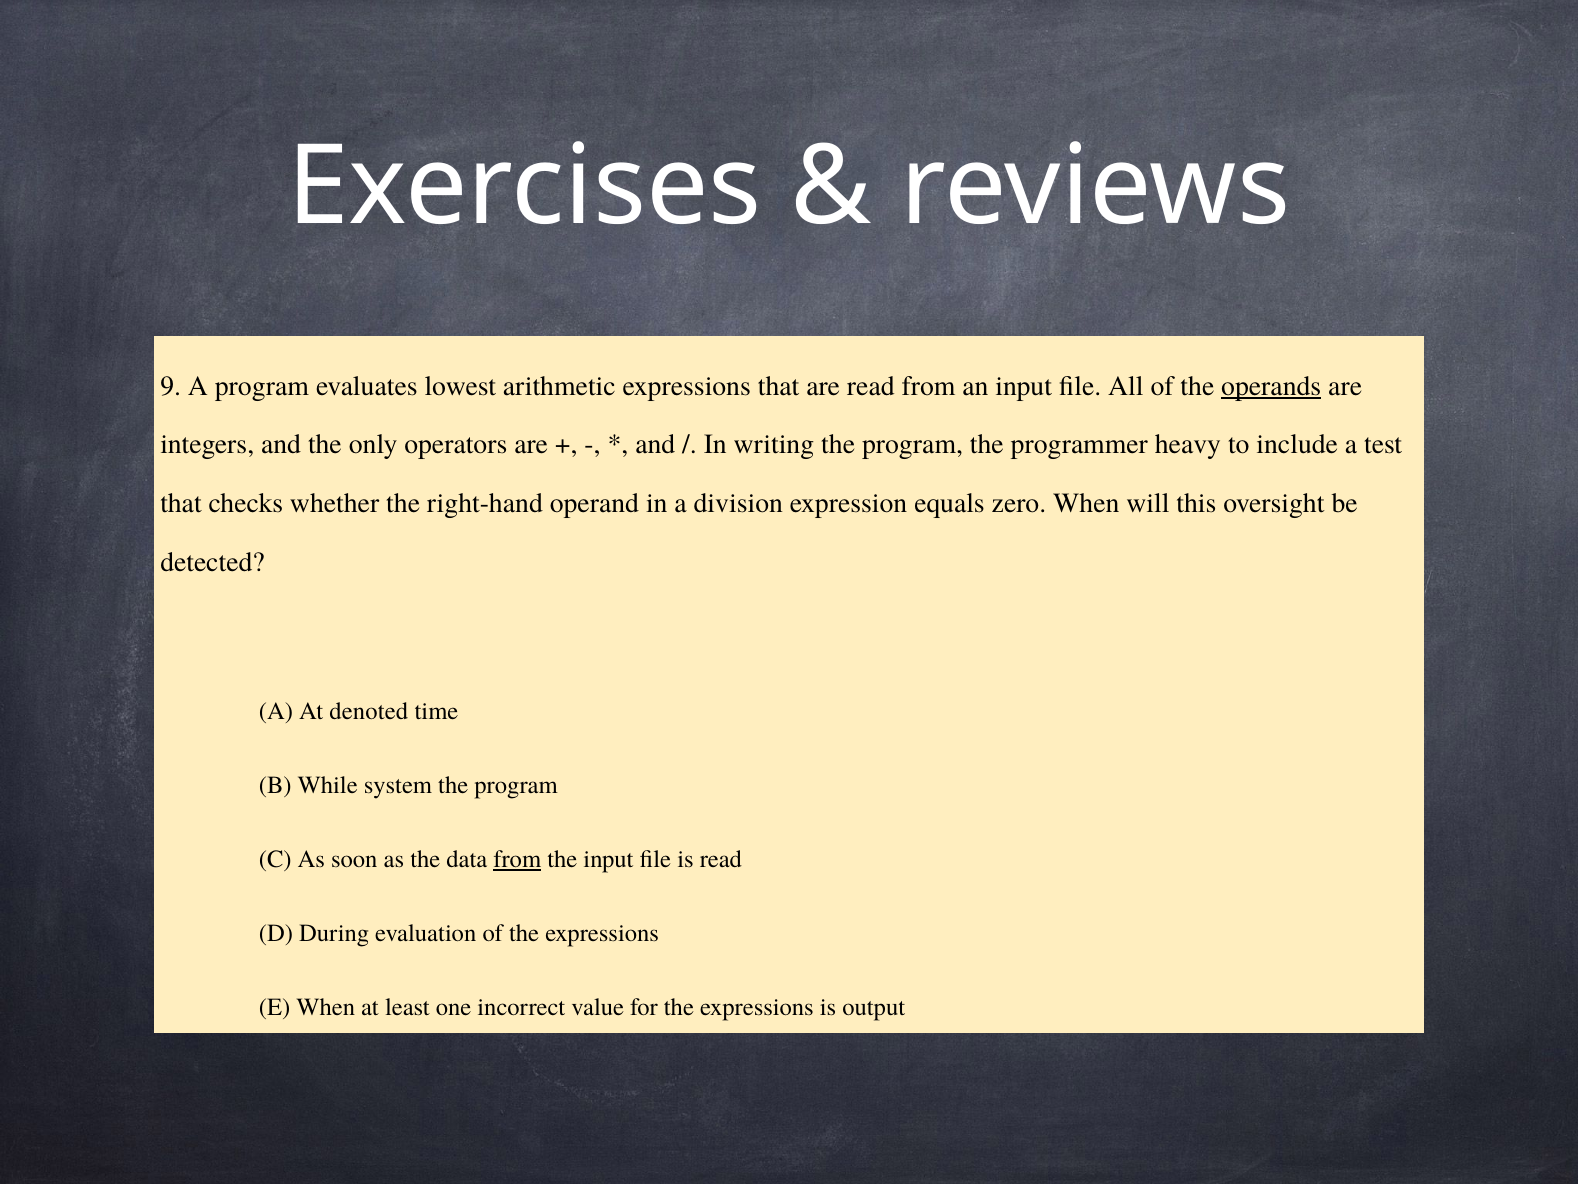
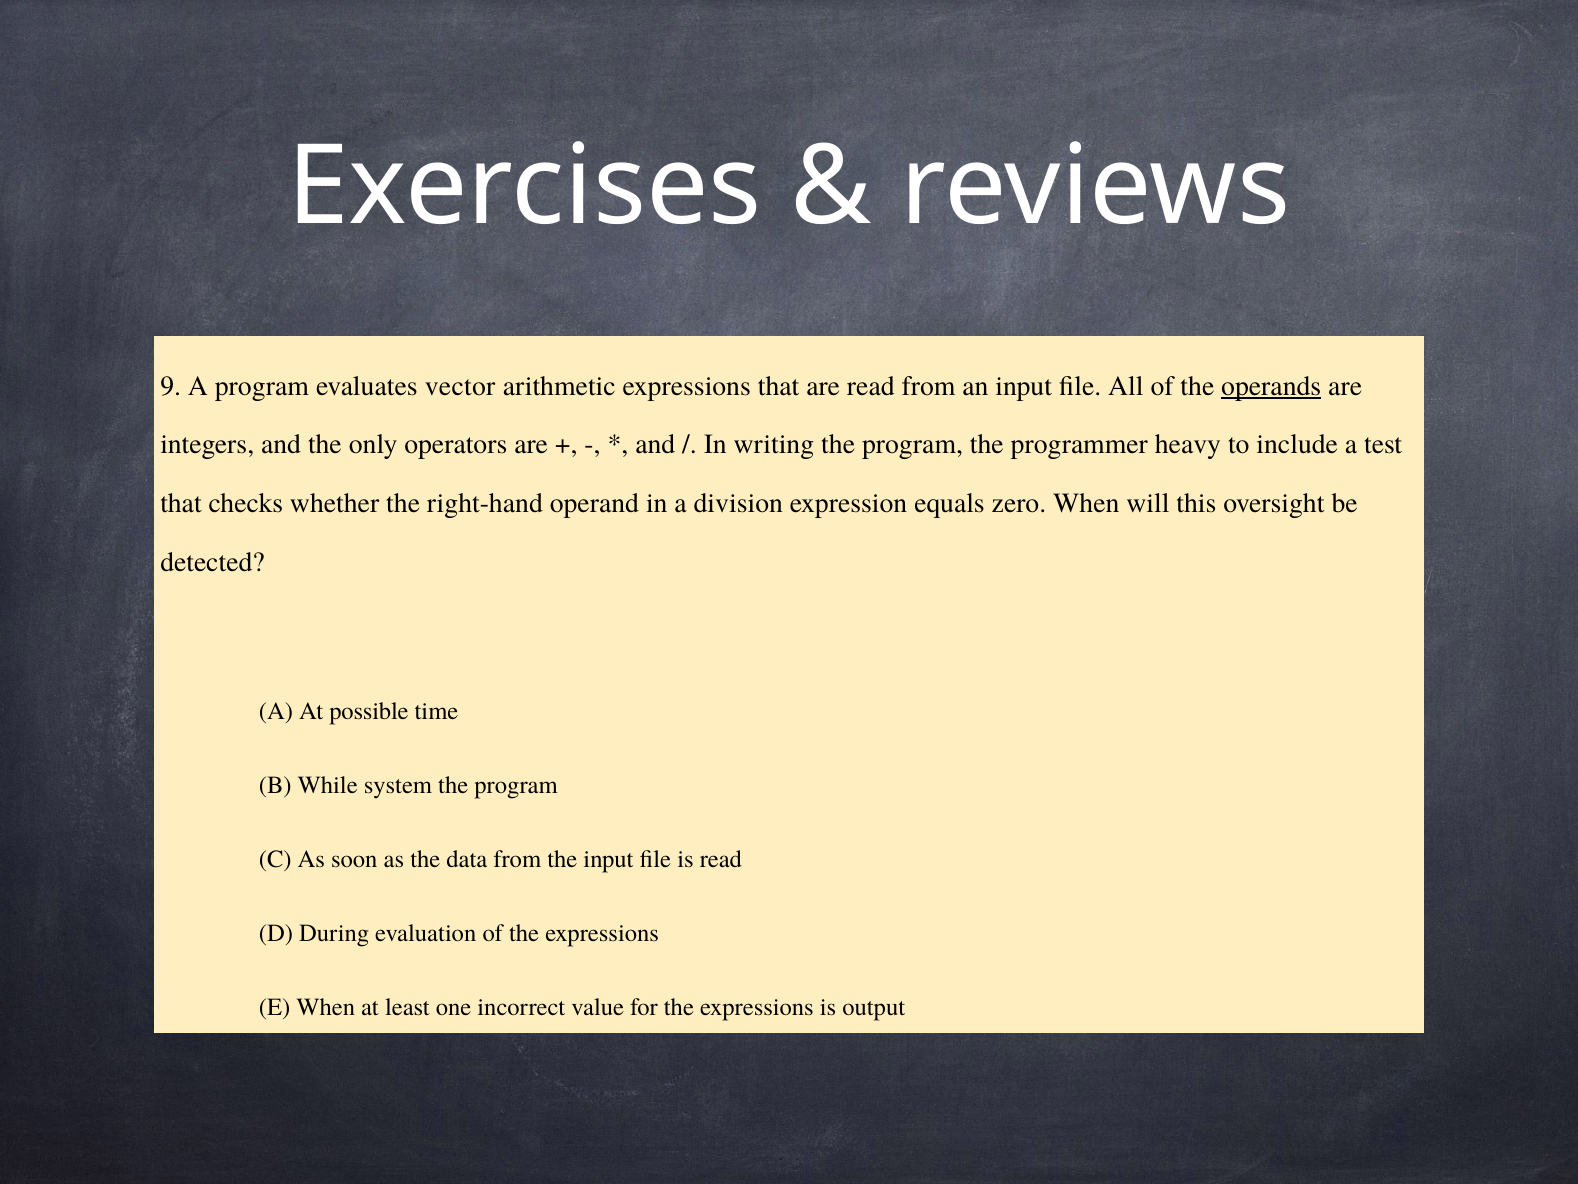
lowest: lowest -> vector
denoted: denoted -> possible
from at (517, 859) underline: present -> none
